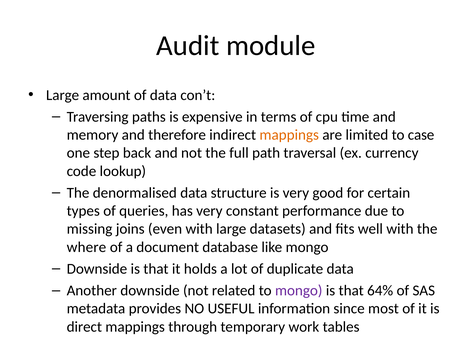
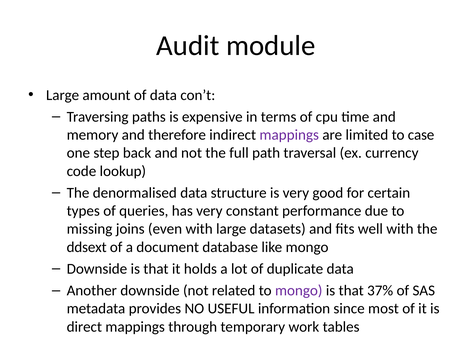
mappings at (289, 135) colour: orange -> purple
where: where -> ddsext
64%: 64% -> 37%
